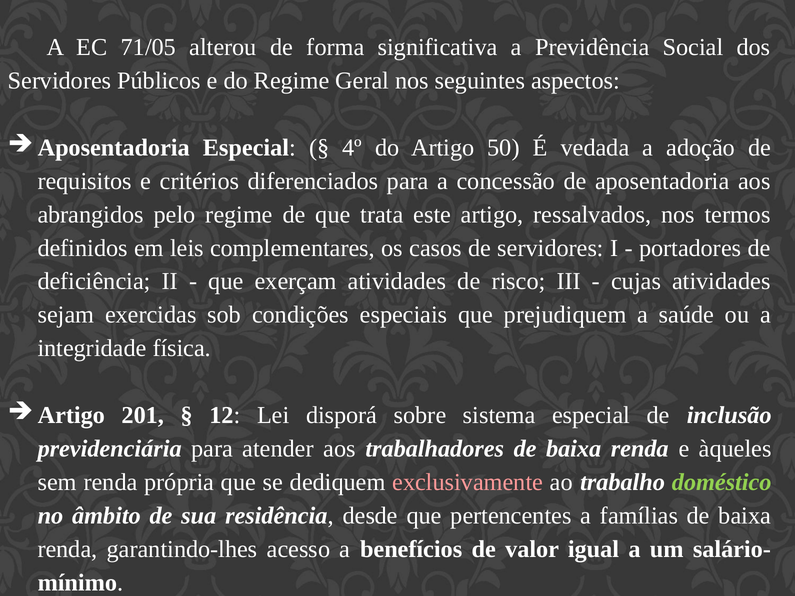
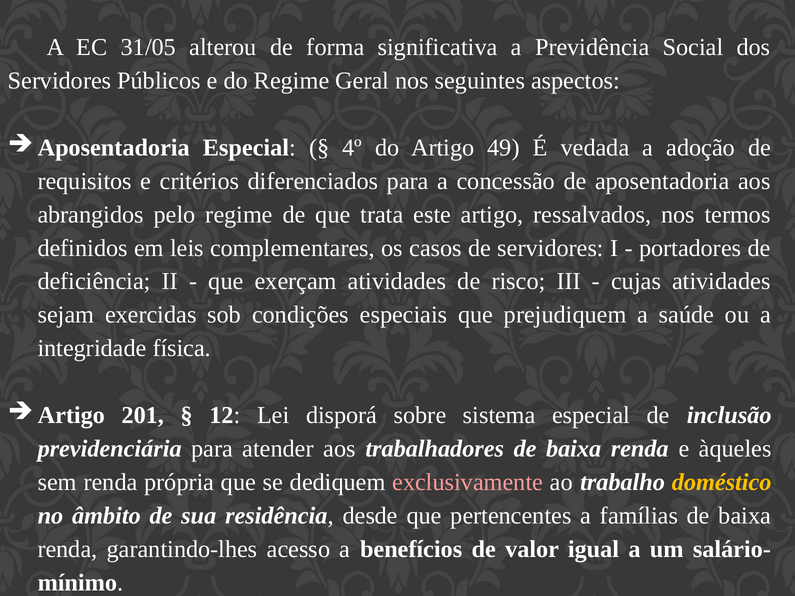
71/05: 71/05 -> 31/05
50: 50 -> 49
doméstico colour: light green -> yellow
